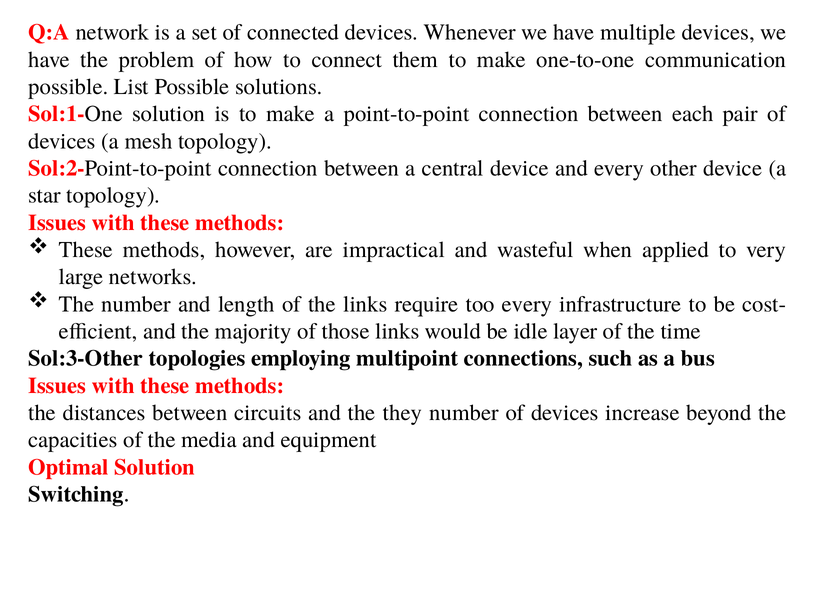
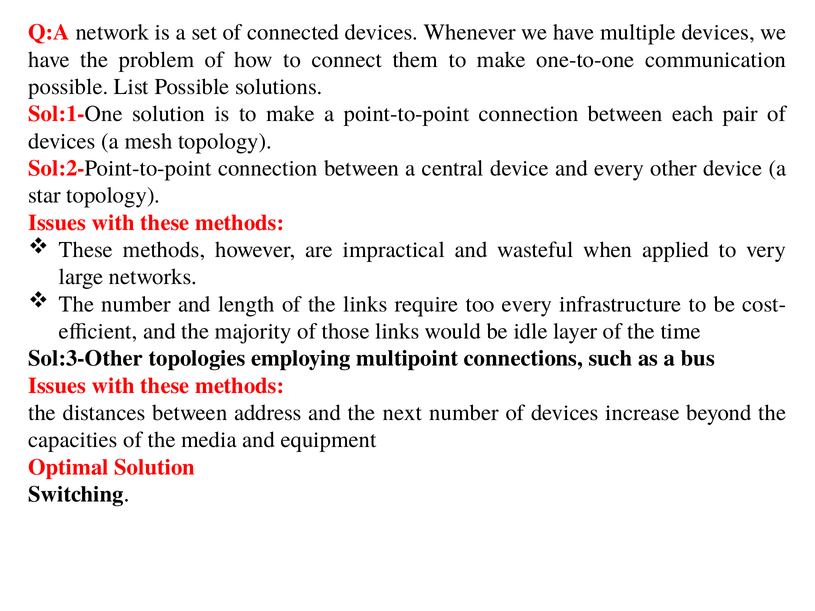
circuits: circuits -> address
they: they -> next
